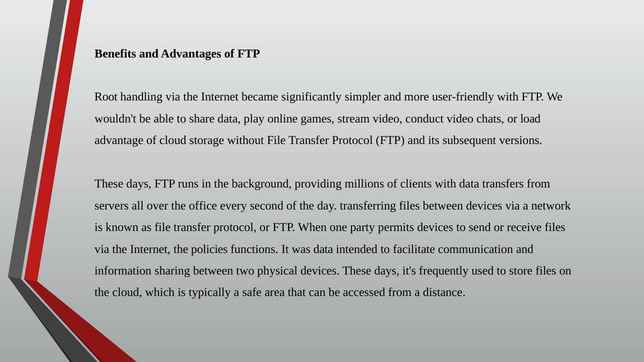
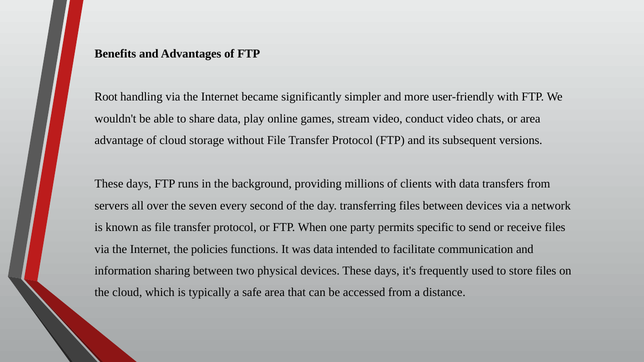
or load: load -> area
office: office -> seven
permits devices: devices -> specific
